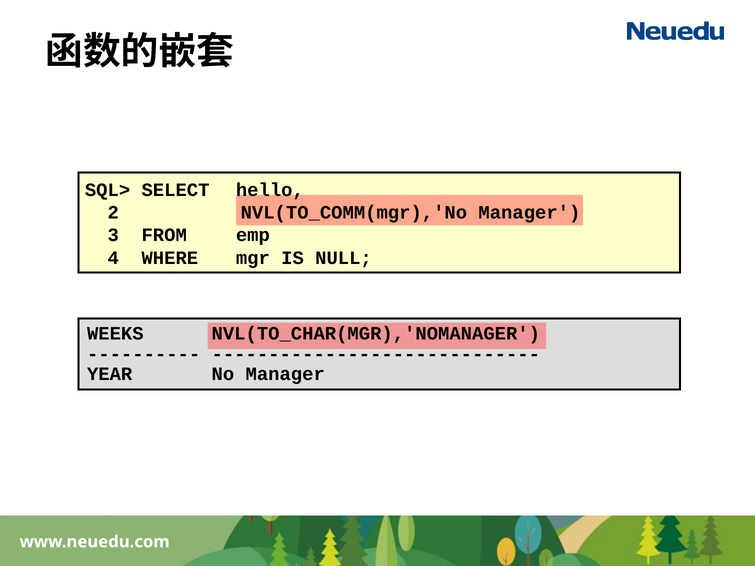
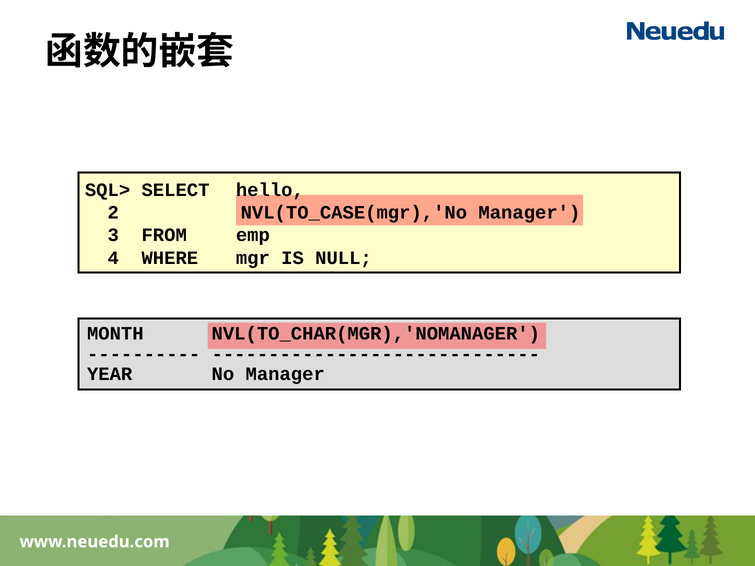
NVL(TO_COMM(mgr),'No: NVL(TO_COMM(mgr),'No -> NVL(TO_CASE(mgr),'No
WEEKS: WEEKS -> MONTH
